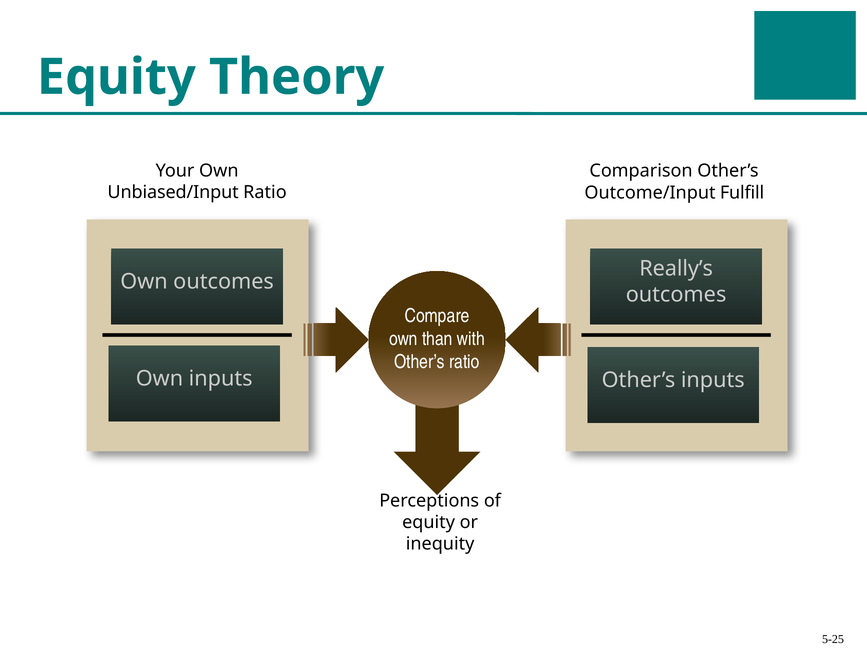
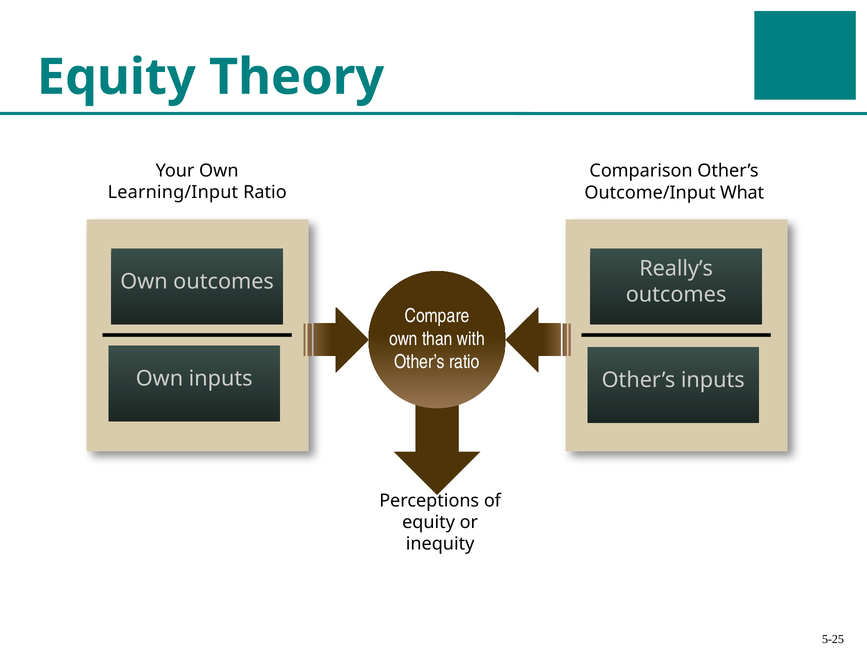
Unbiased/Input: Unbiased/Input -> Learning/Input
Fulfill: Fulfill -> What
